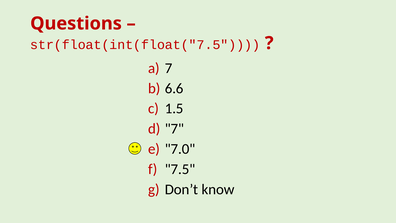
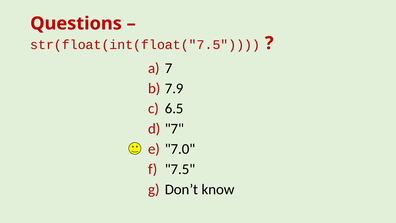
6.6: 6.6 -> 7.9
1.5: 1.5 -> 6.5
